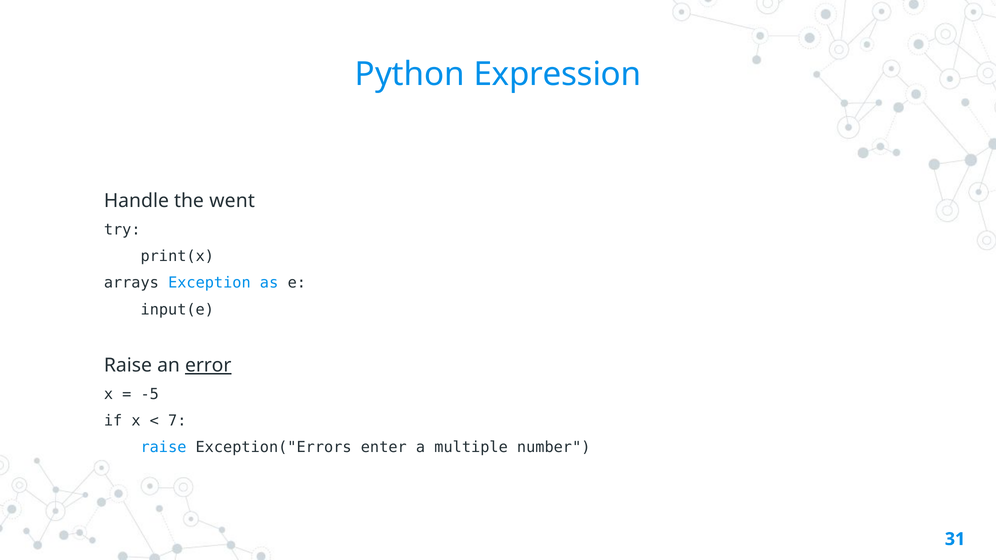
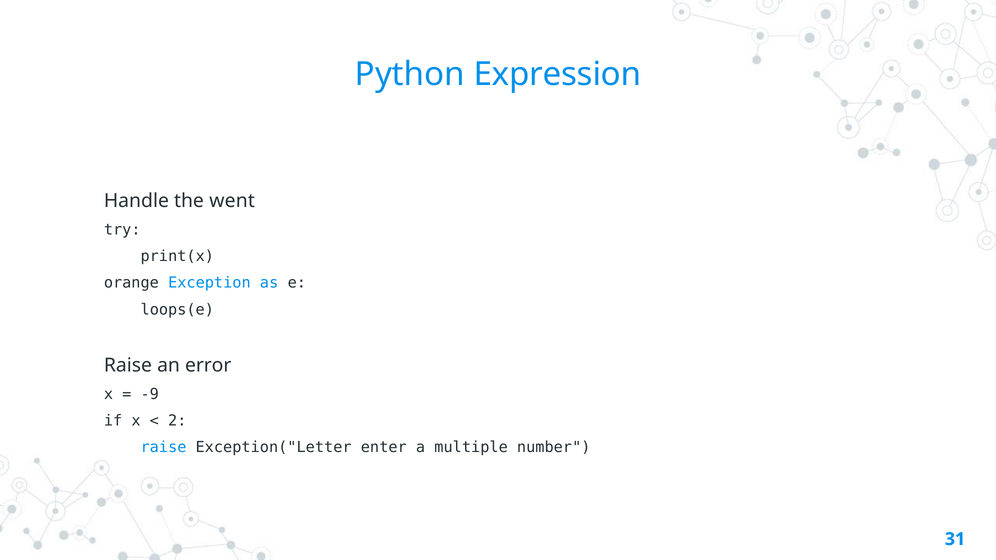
arrays: arrays -> orange
input(e: input(e -> loops(e
error underline: present -> none
-5: -5 -> -9
7: 7 -> 2
Exception("Errors: Exception("Errors -> Exception("Letter
